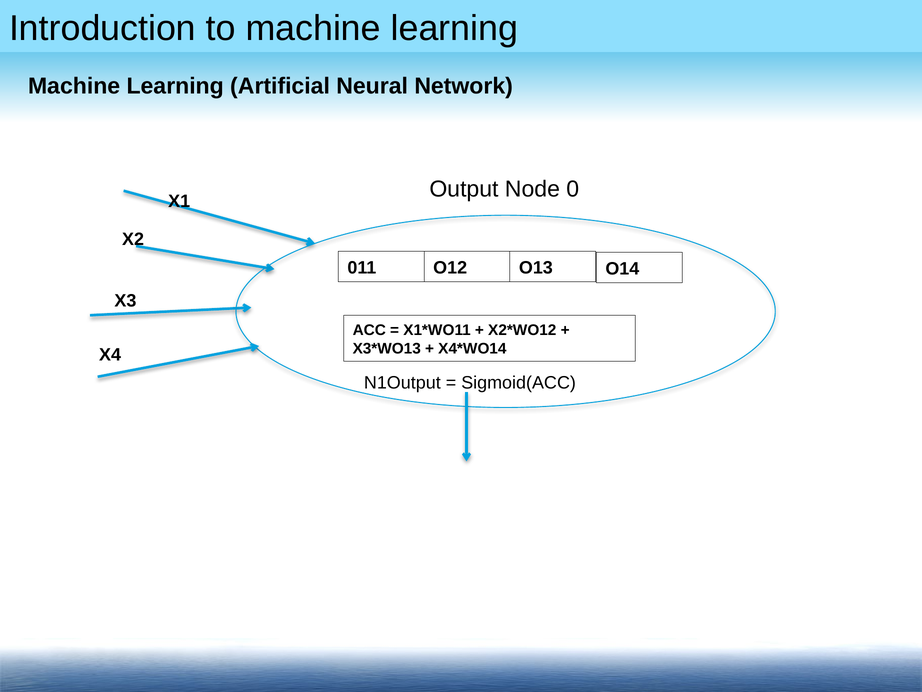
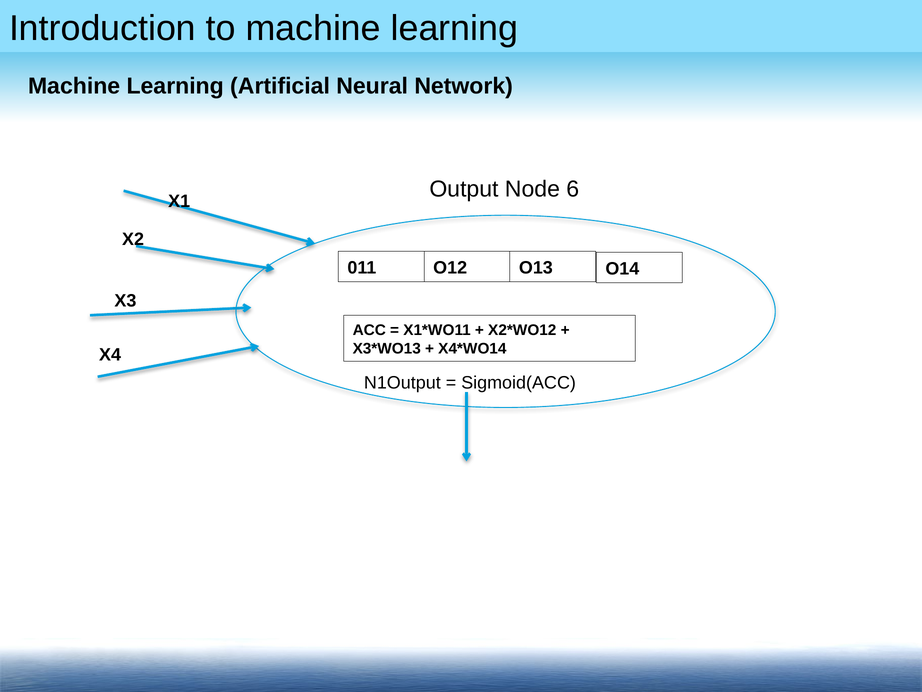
0: 0 -> 6
